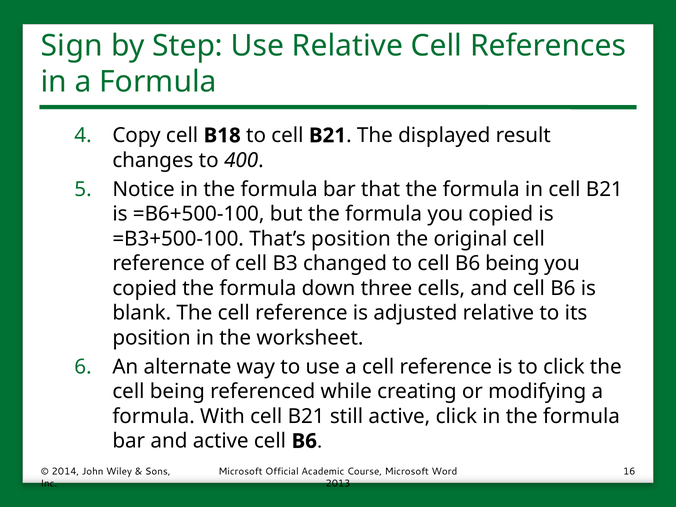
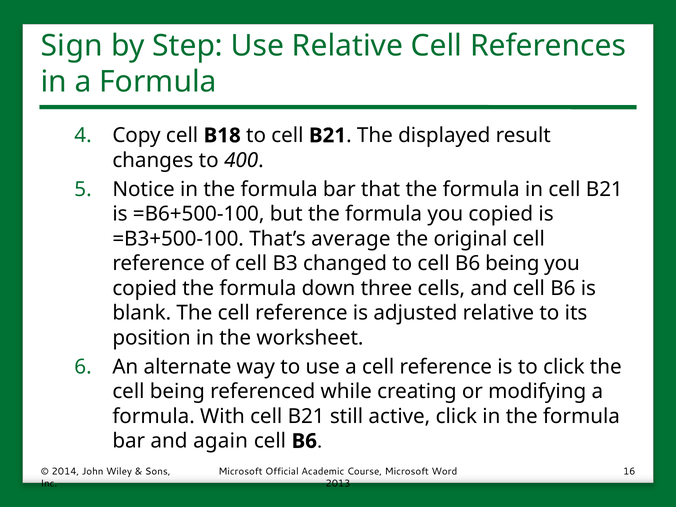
That’s position: position -> average
and active: active -> again
